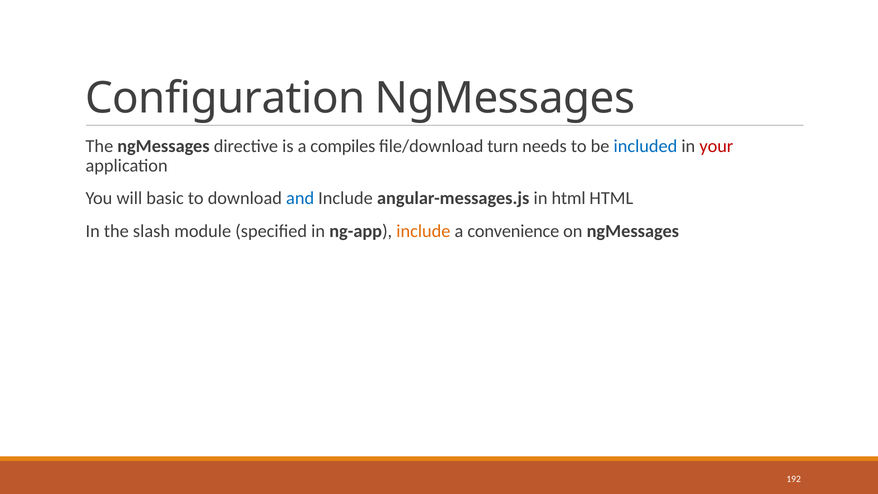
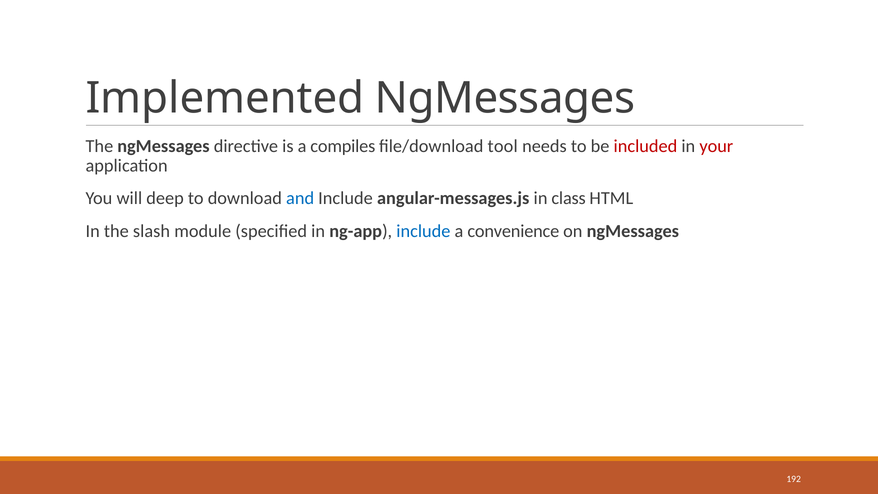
Configuration: Configuration -> Implemented
turn: turn -> tool
included colour: blue -> red
basic: basic -> deep
in html: html -> class
include at (423, 231) colour: orange -> blue
